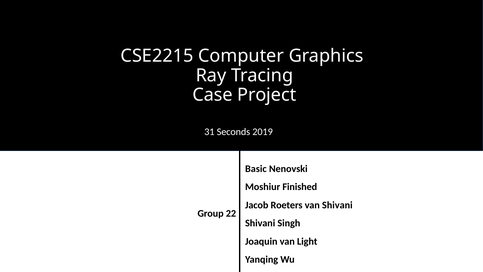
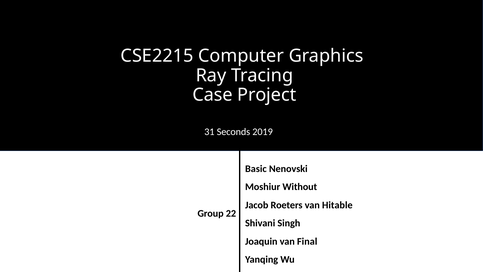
Finished: Finished -> Without
van Shivani: Shivani -> Hitable
Light: Light -> Final
